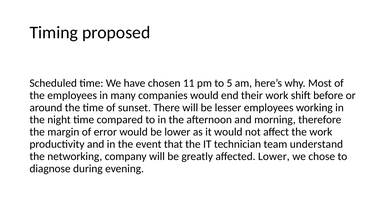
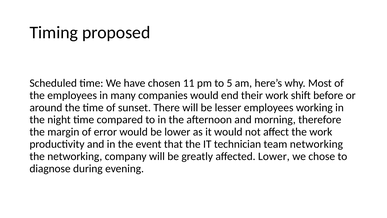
team understand: understand -> networking
